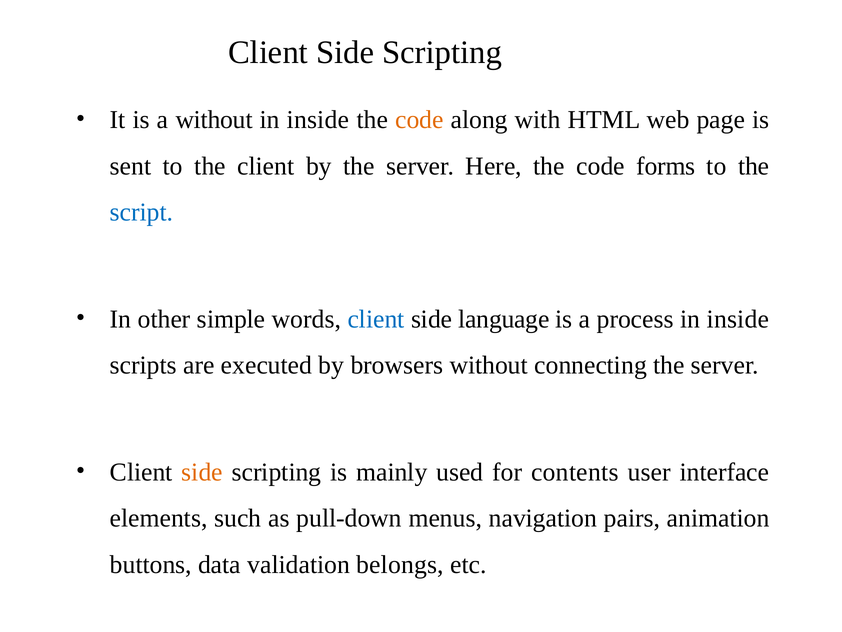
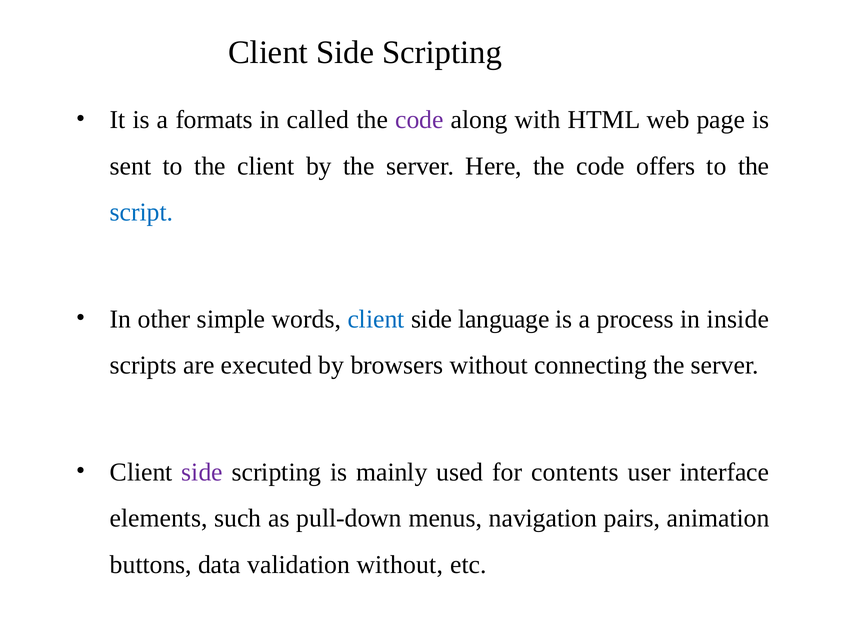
a without: without -> formats
inside at (318, 120): inside -> called
code at (419, 120) colour: orange -> purple
forms: forms -> offers
side at (202, 472) colour: orange -> purple
validation belongs: belongs -> without
